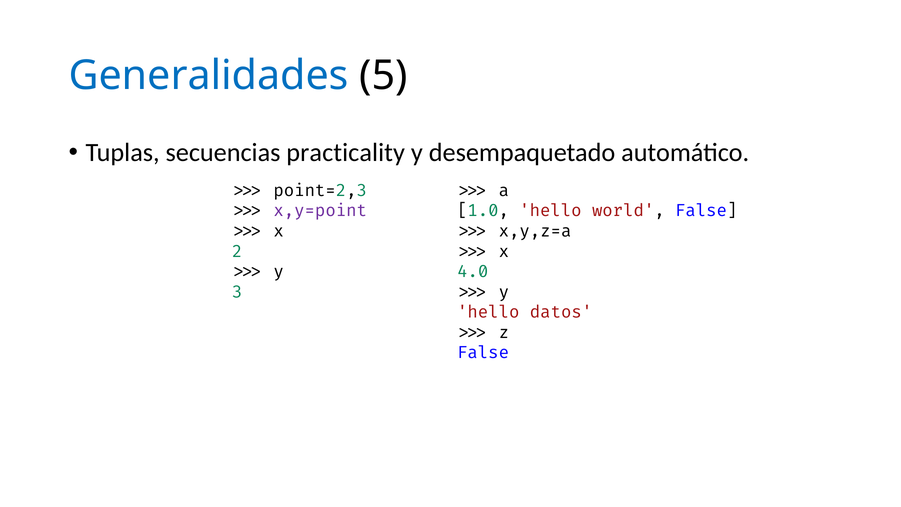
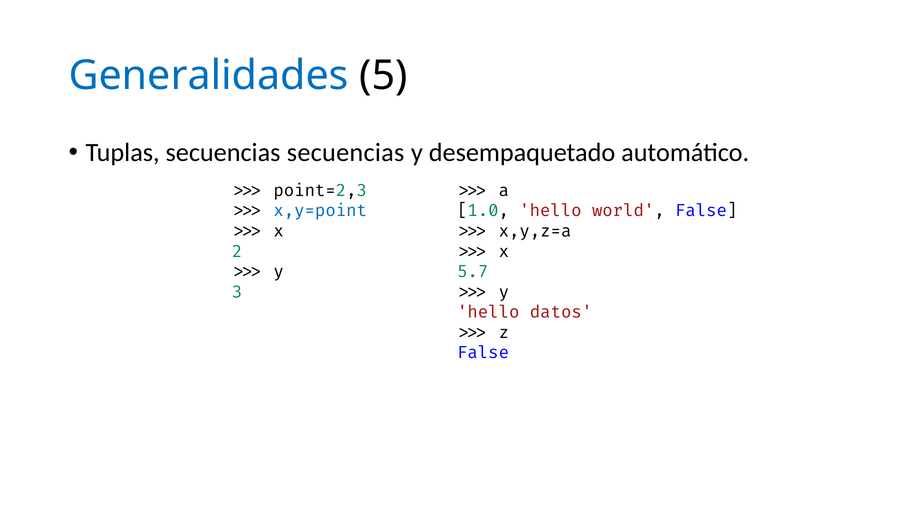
secuencias practicality: practicality -> secuencias
x,y=point colour: purple -> blue
4.0: 4.0 -> 5.7
